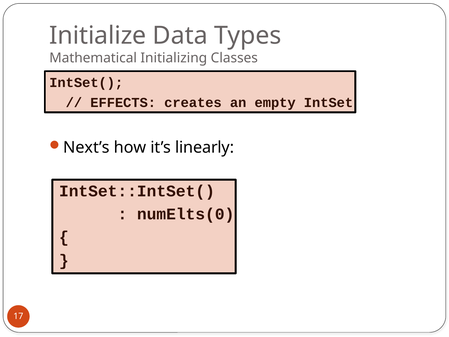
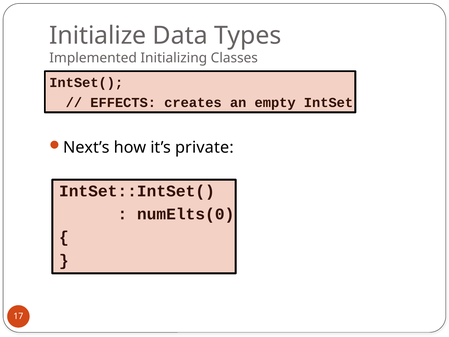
Mathematical: Mathematical -> Implemented
linearly: linearly -> private
